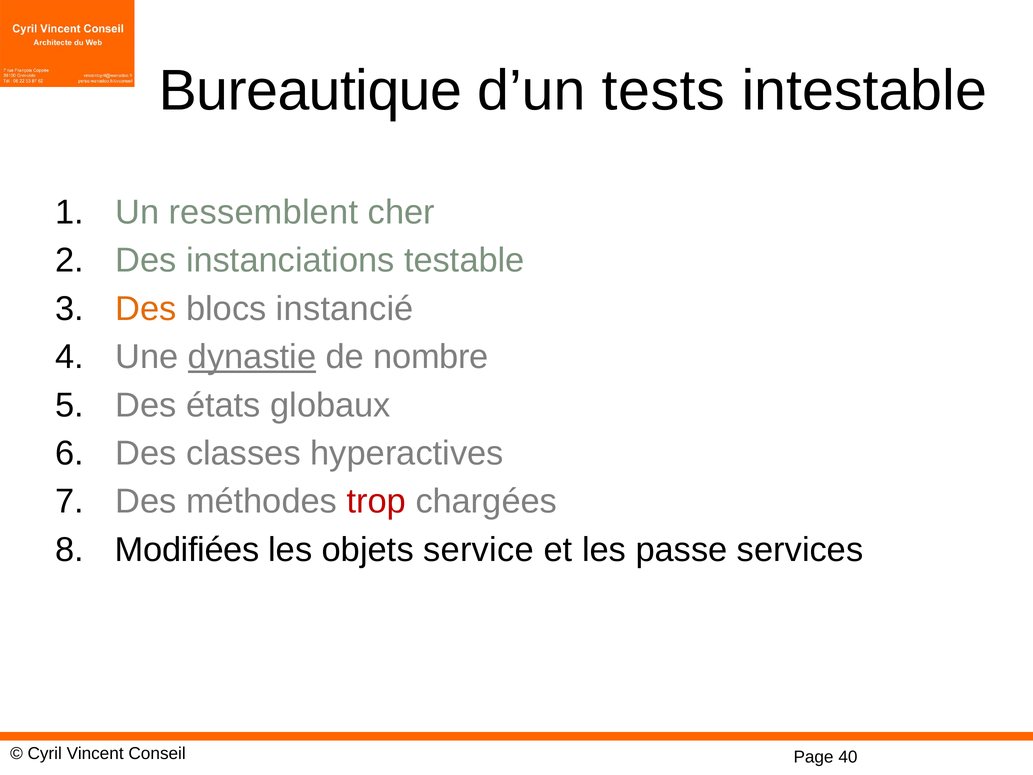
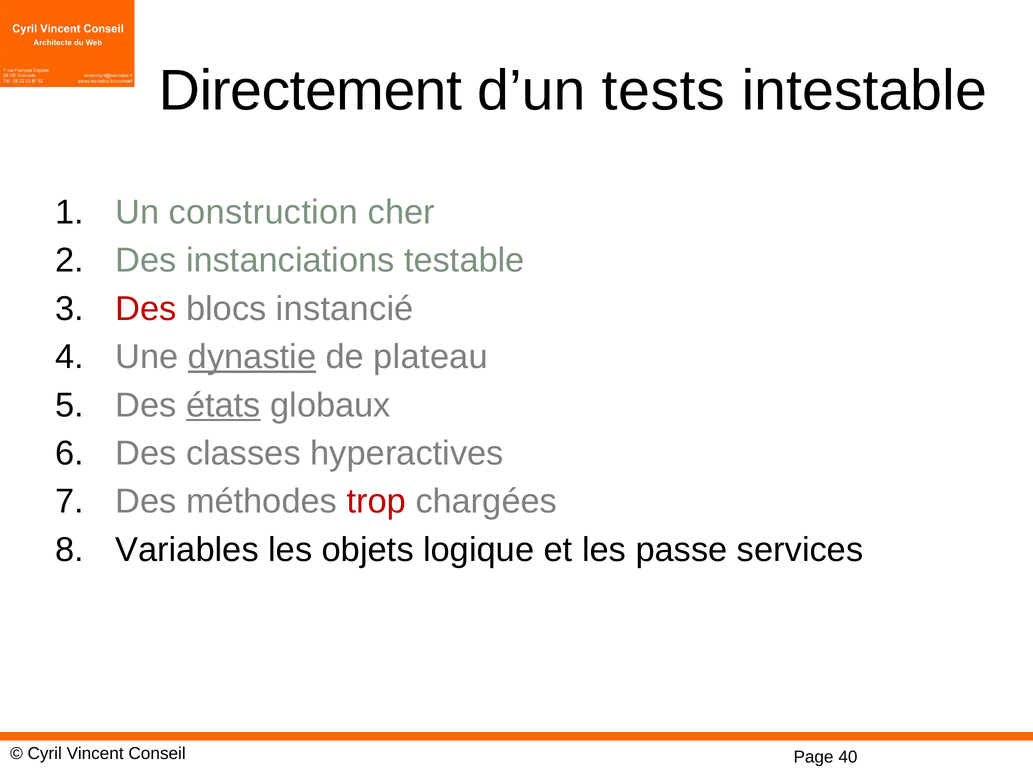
Bureautique: Bureautique -> Directement
ressemblent: ressemblent -> construction
Des at (146, 309) colour: orange -> red
nombre: nombre -> plateau
états underline: none -> present
Modifiées: Modifiées -> Variables
service: service -> logique
